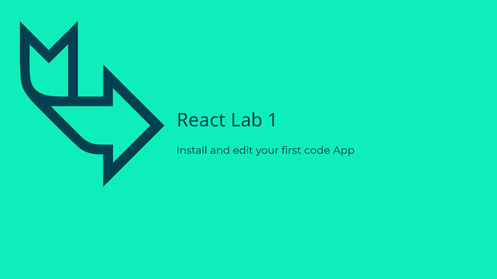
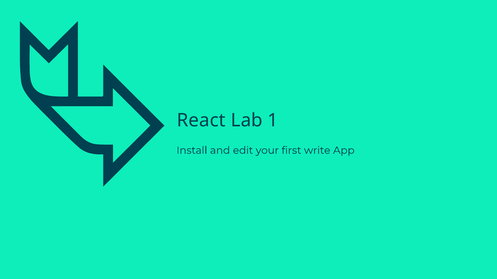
code: code -> write
